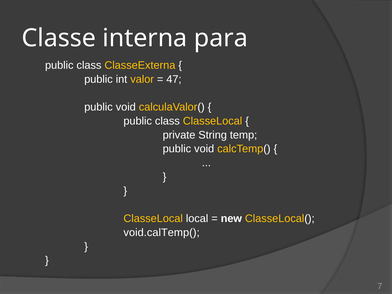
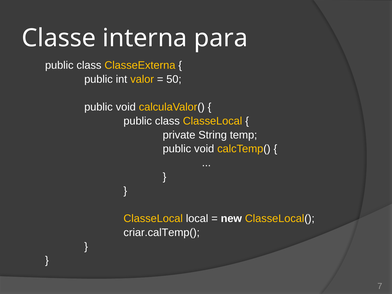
47: 47 -> 50
void.calTemp(: void.calTemp( -> criar.calTemp(
